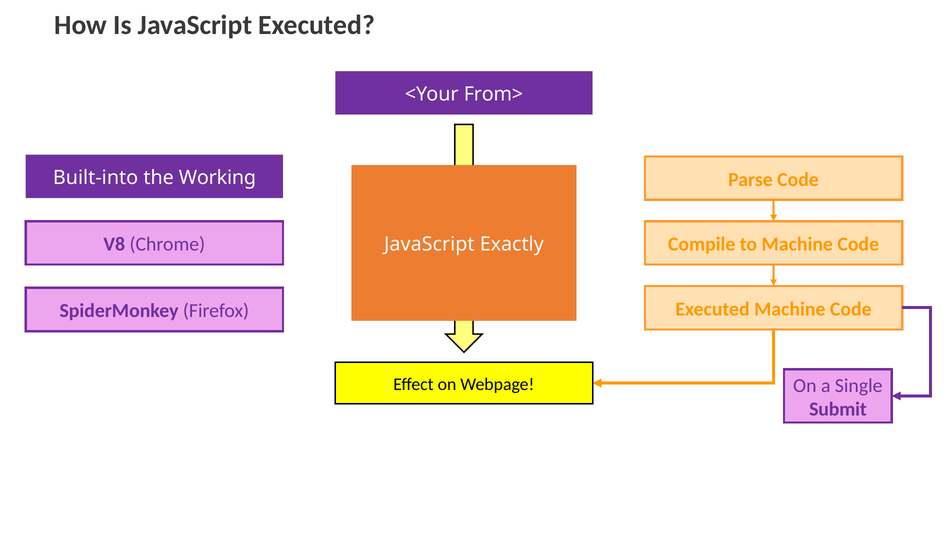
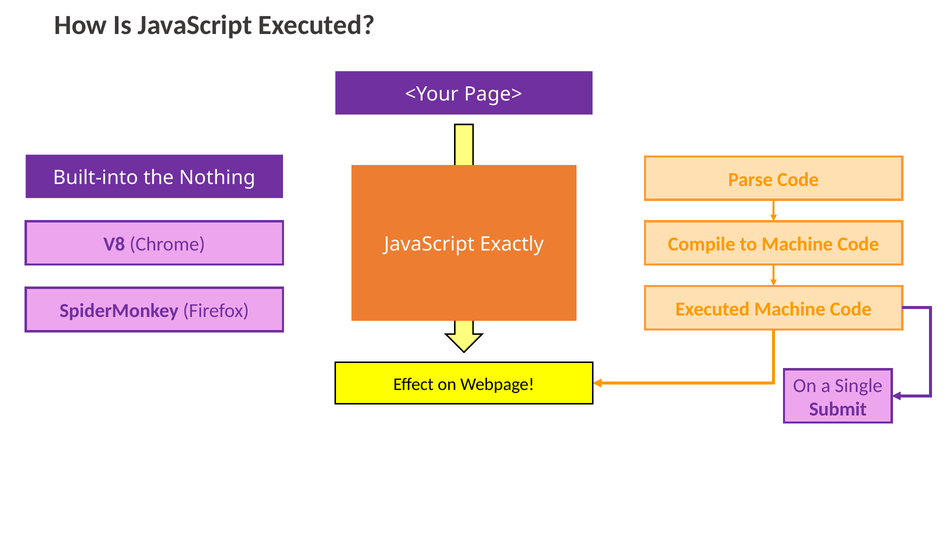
From>: From> -> Page>
Working: Working -> Nothing
